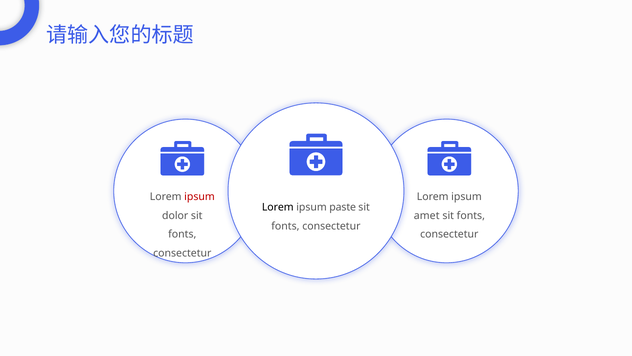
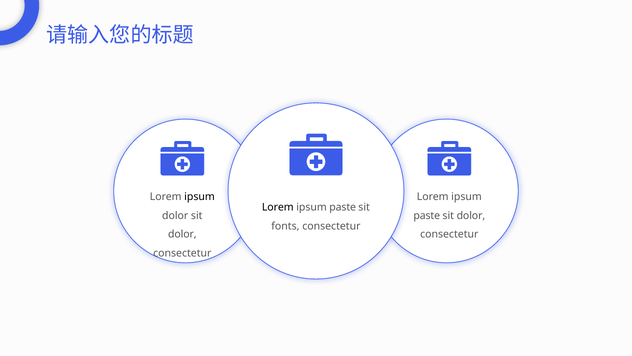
ipsum at (200, 196) colour: red -> black
amet at (427, 215): amet -> paste
fonts at (471, 215): fonts -> dolor
fonts at (182, 234): fonts -> dolor
